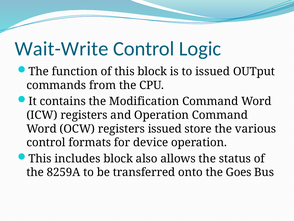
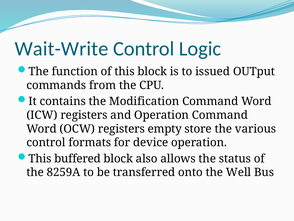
registers issued: issued -> empty
includes: includes -> buffered
Goes: Goes -> Well
